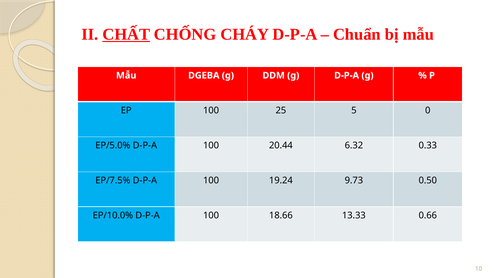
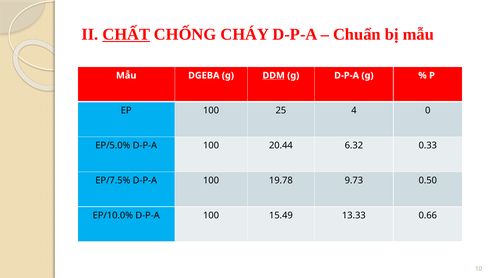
DDM underline: none -> present
5: 5 -> 4
19.24: 19.24 -> 19.78
18.66: 18.66 -> 15.49
